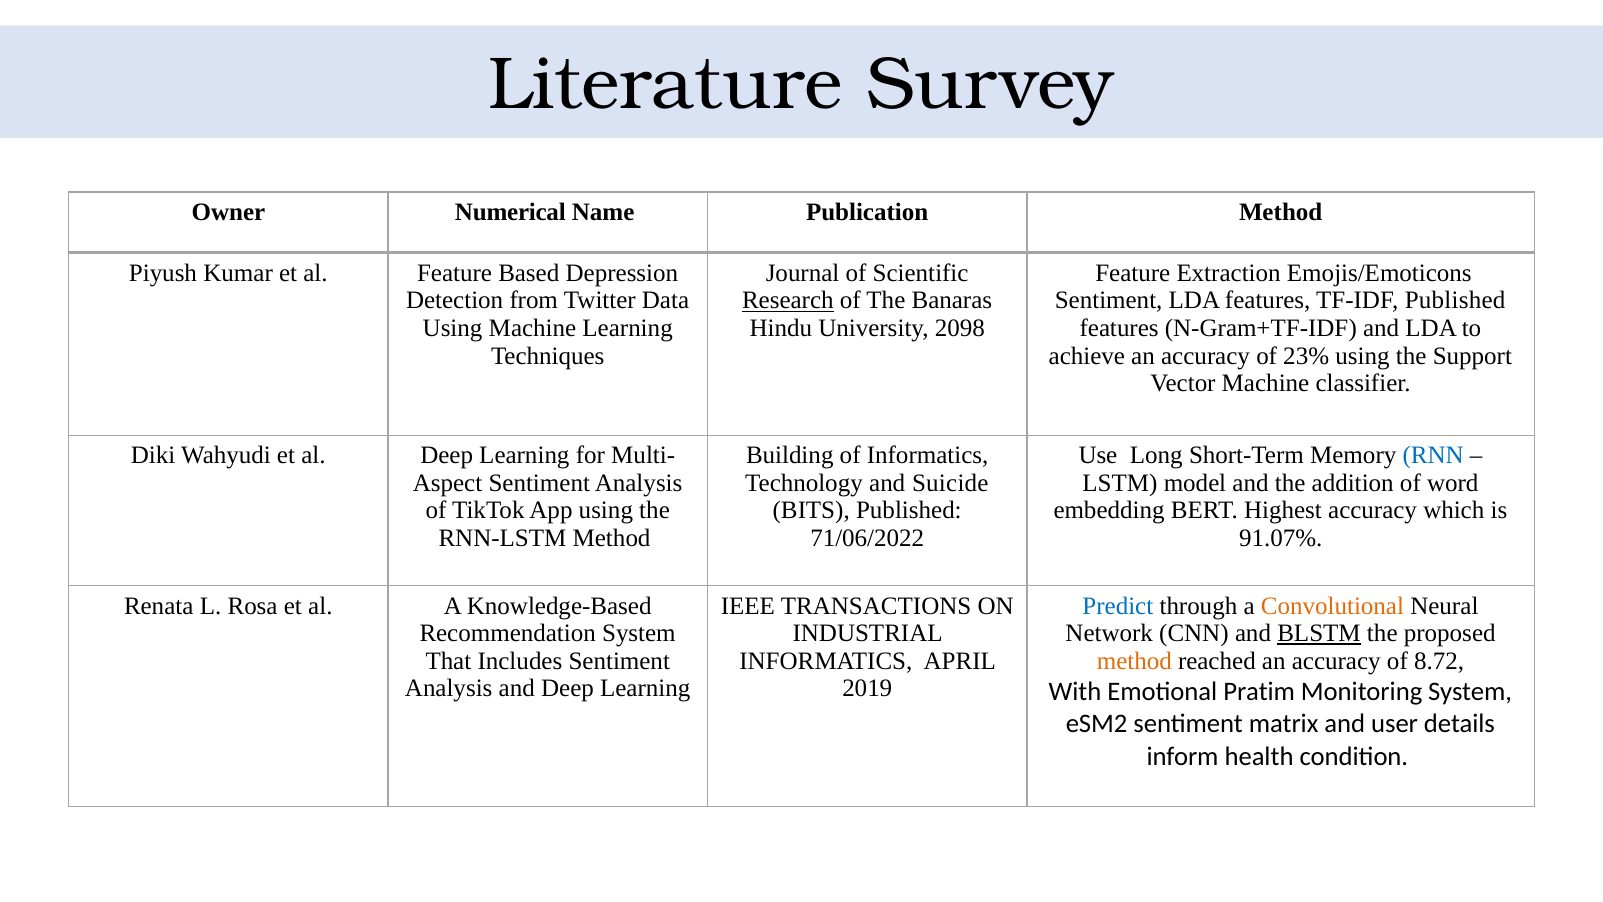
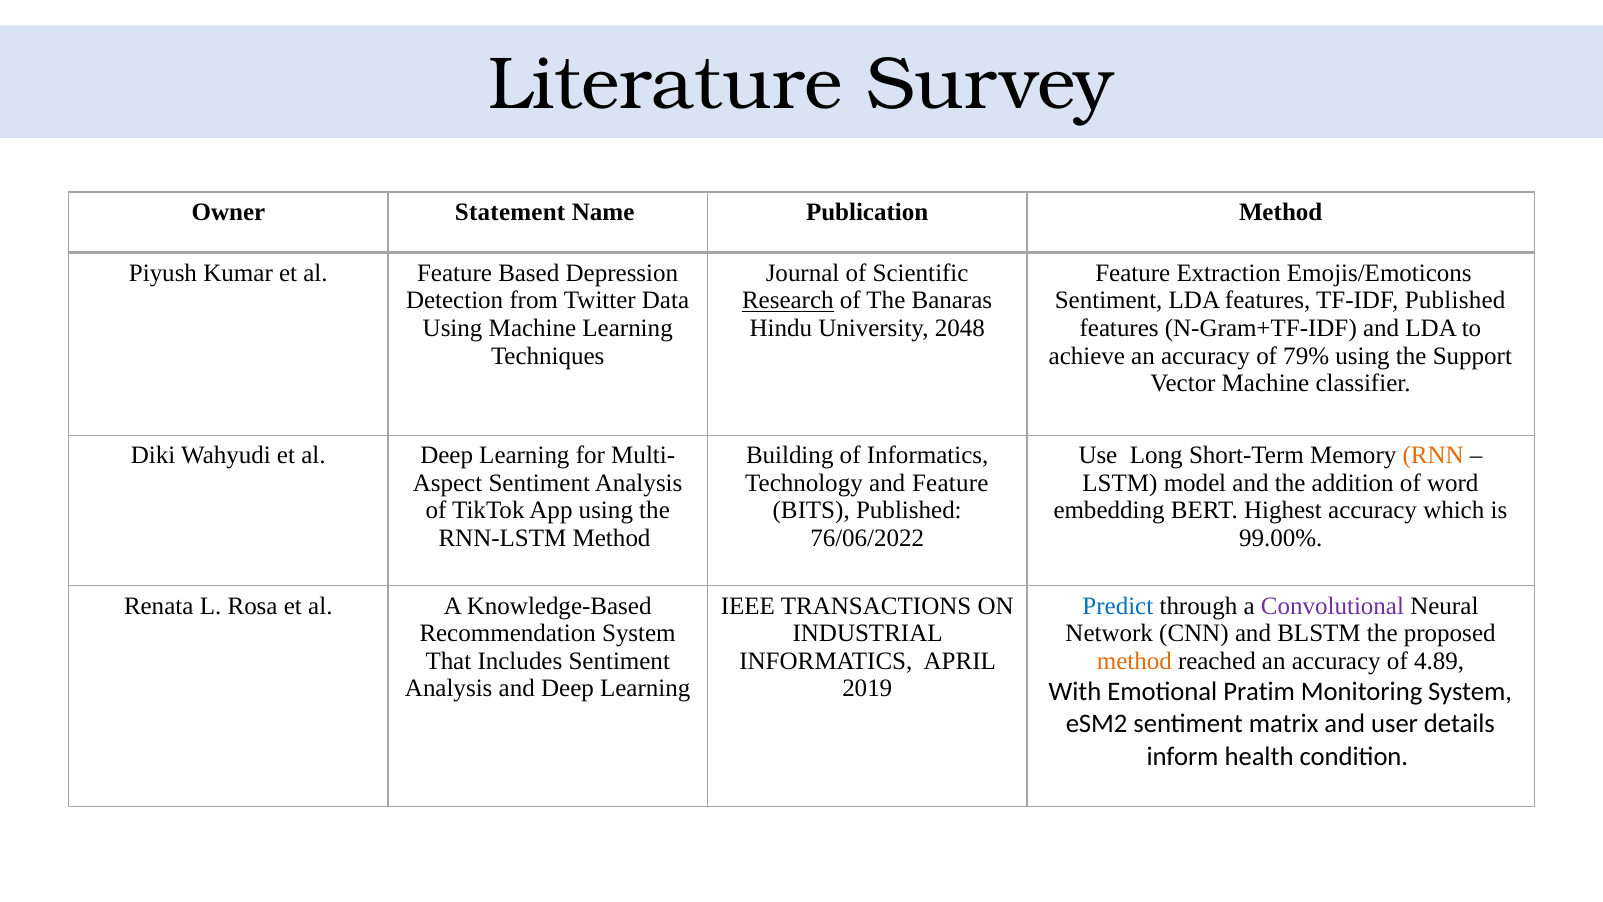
Numerical: Numerical -> Statement
2098: 2098 -> 2048
23%: 23% -> 79%
RNN colour: blue -> orange
and Suicide: Suicide -> Feature
71/06/2022: 71/06/2022 -> 76/06/2022
91.07%: 91.07% -> 99.00%
Convolutional colour: orange -> purple
BLSTM underline: present -> none
8.72: 8.72 -> 4.89
